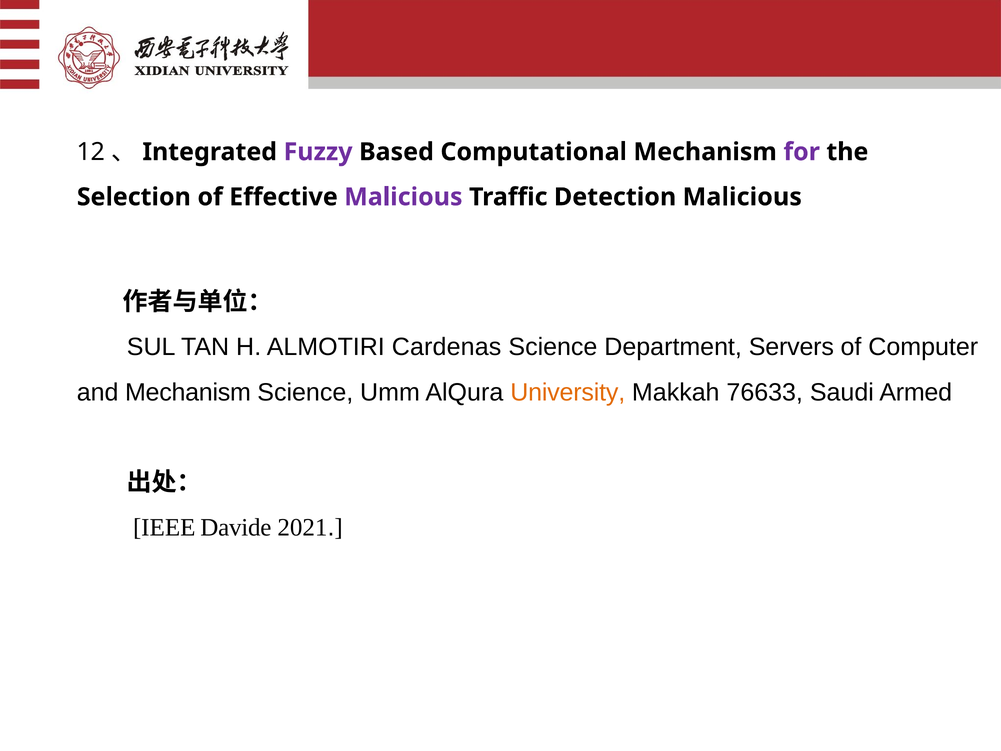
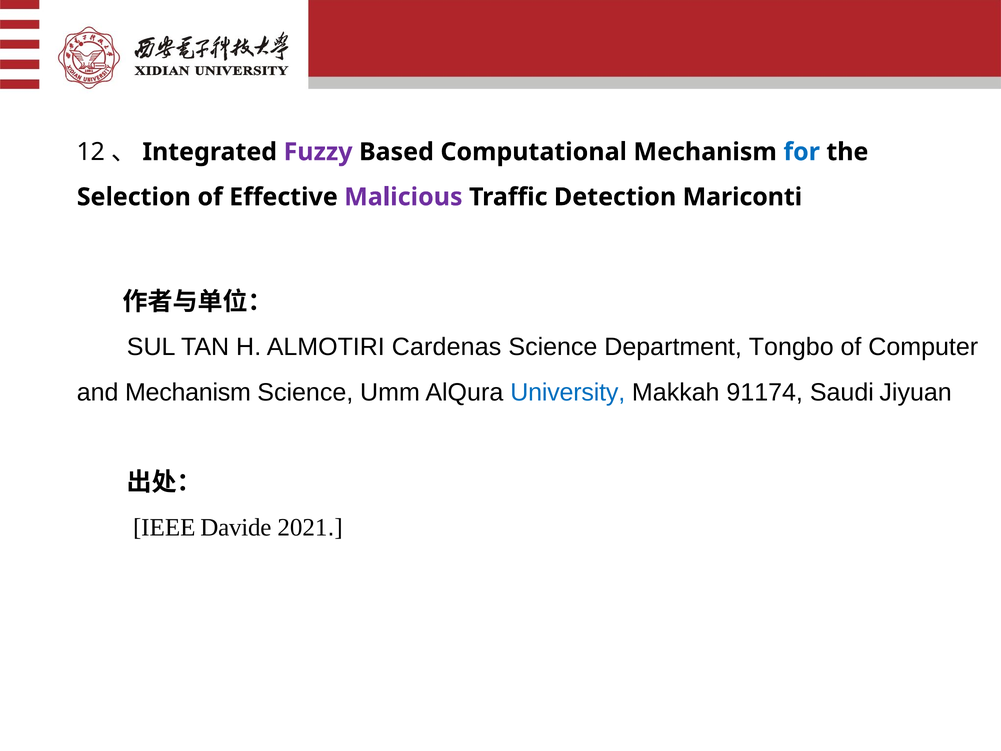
for colour: purple -> blue
Detection Malicious: Malicious -> Mariconti
Servers: Servers -> Tongbo
University colour: orange -> blue
76633: 76633 -> 91174
Armed: Armed -> Jiyuan
